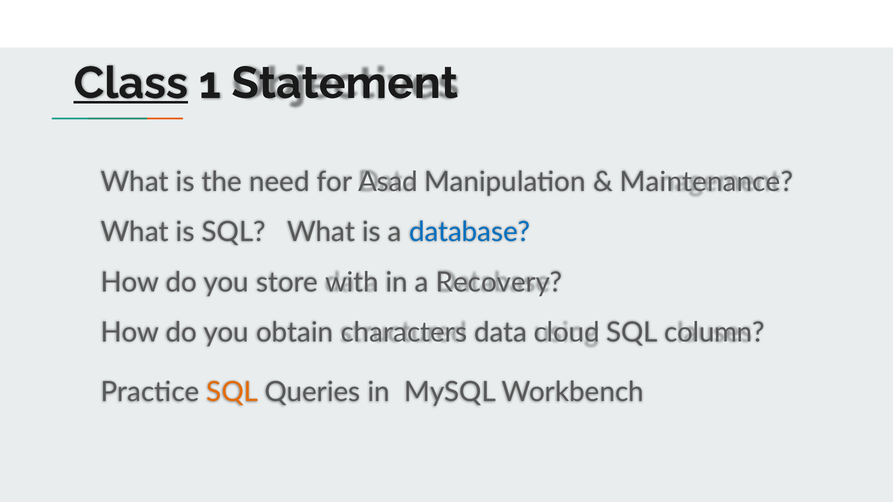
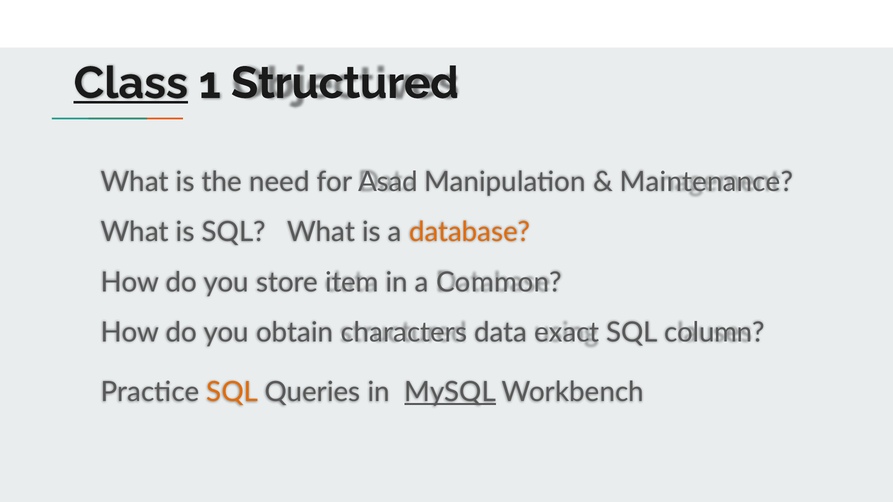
Statement: Statement -> Structured
database colour: blue -> orange
with: with -> item
Recovery: Recovery -> Common
cloud: cloud -> exact
MySQL underline: none -> present
